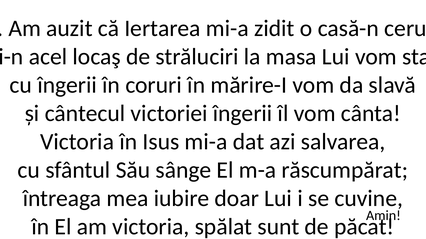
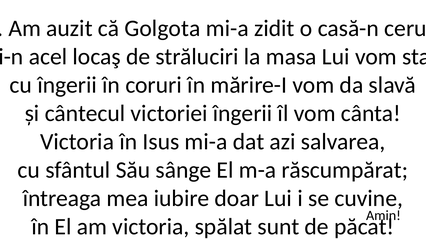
Iertarea: Iertarea -> Golgota
